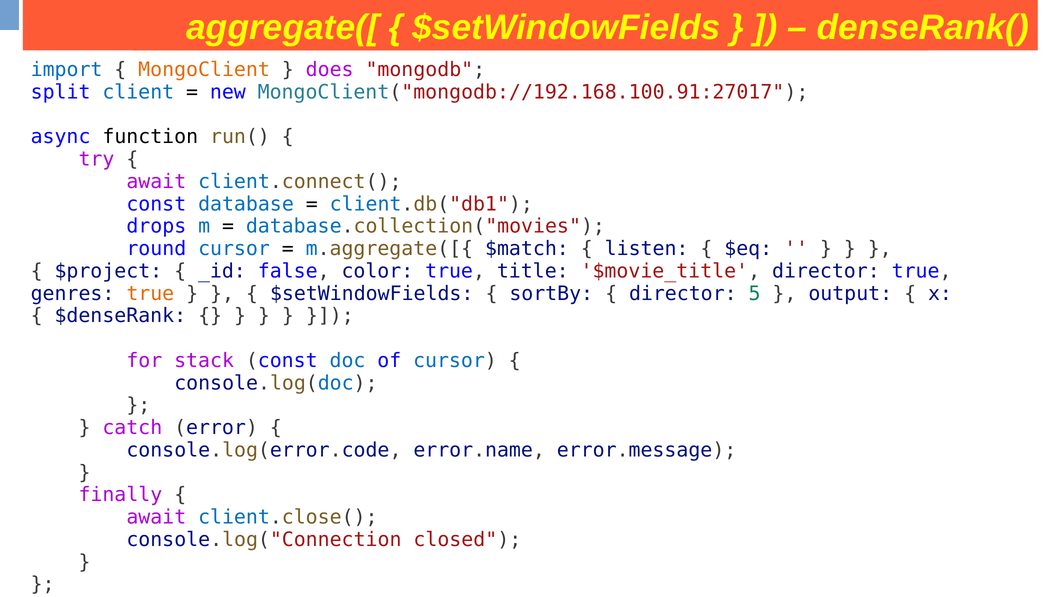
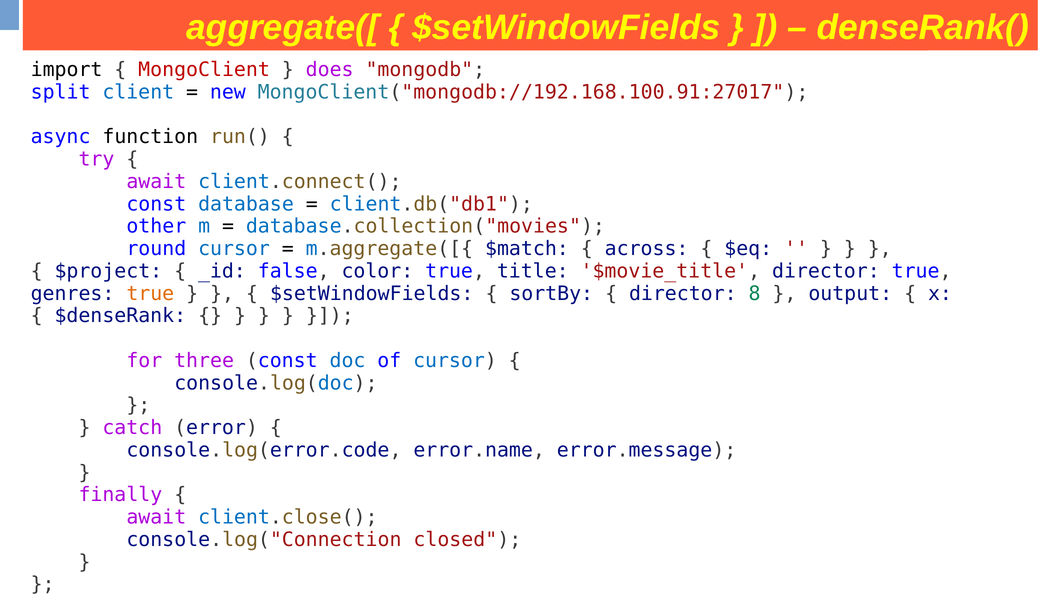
import colour: blue -> black
MongoClient colour: orange -> red
drops: drops -> other
listen: listen -> across
5: 5 -> 8
stack: stack -> three
